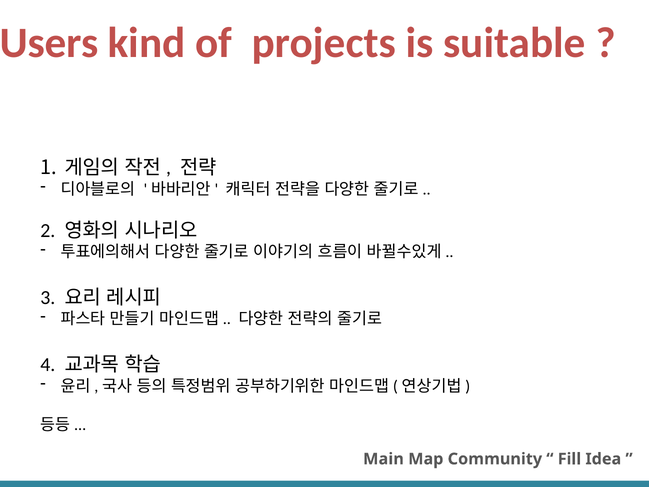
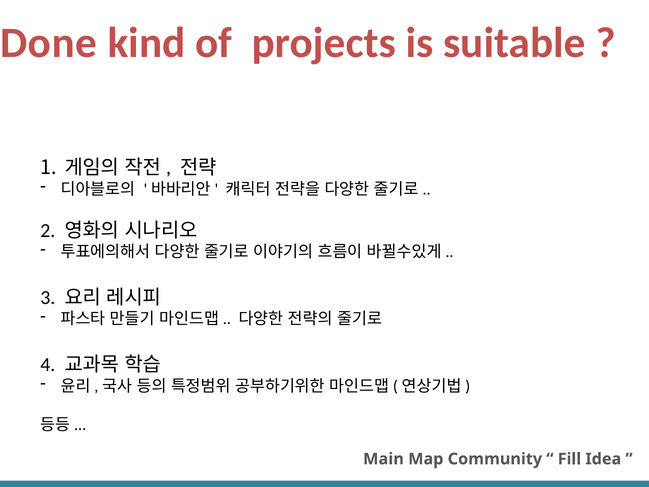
Users: Users -> Done
